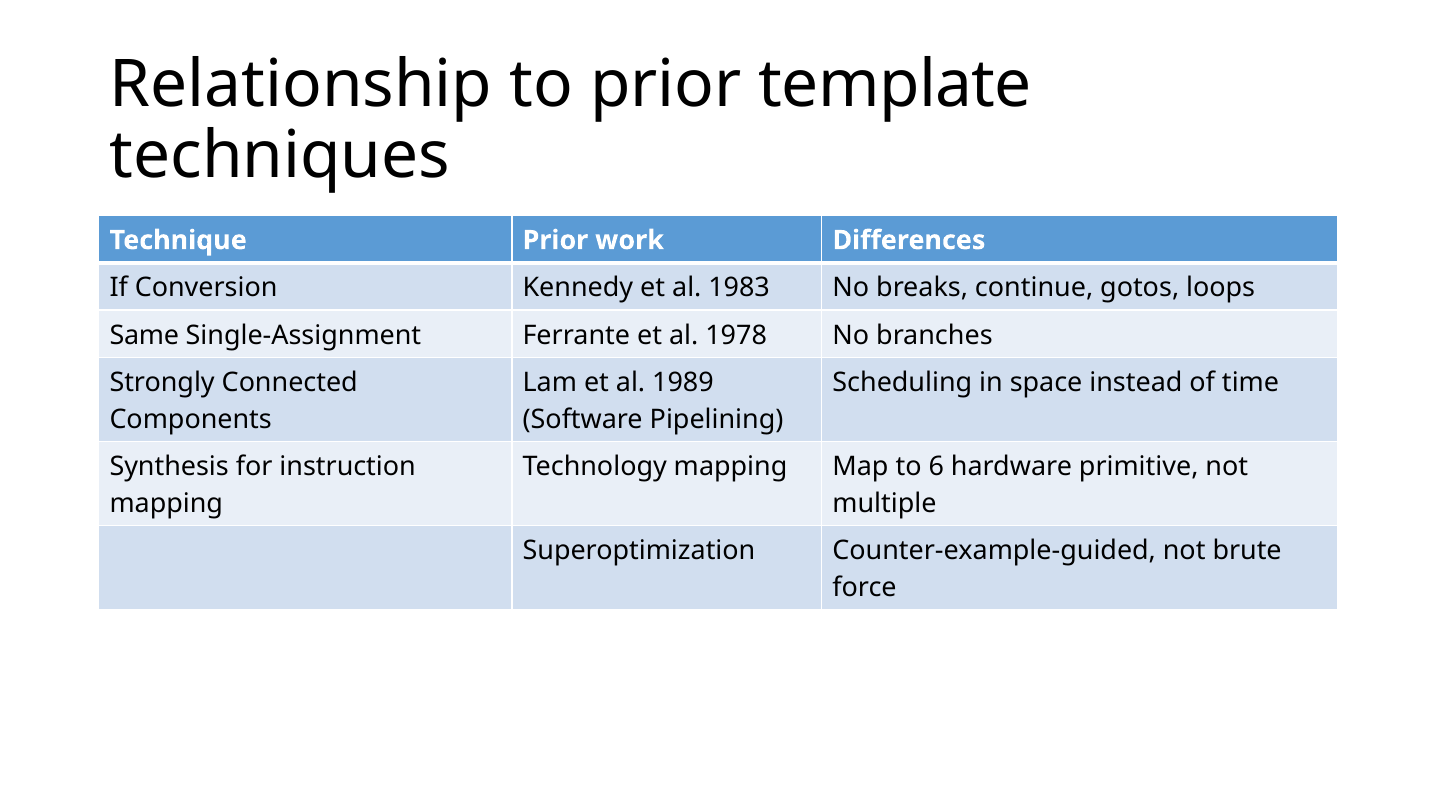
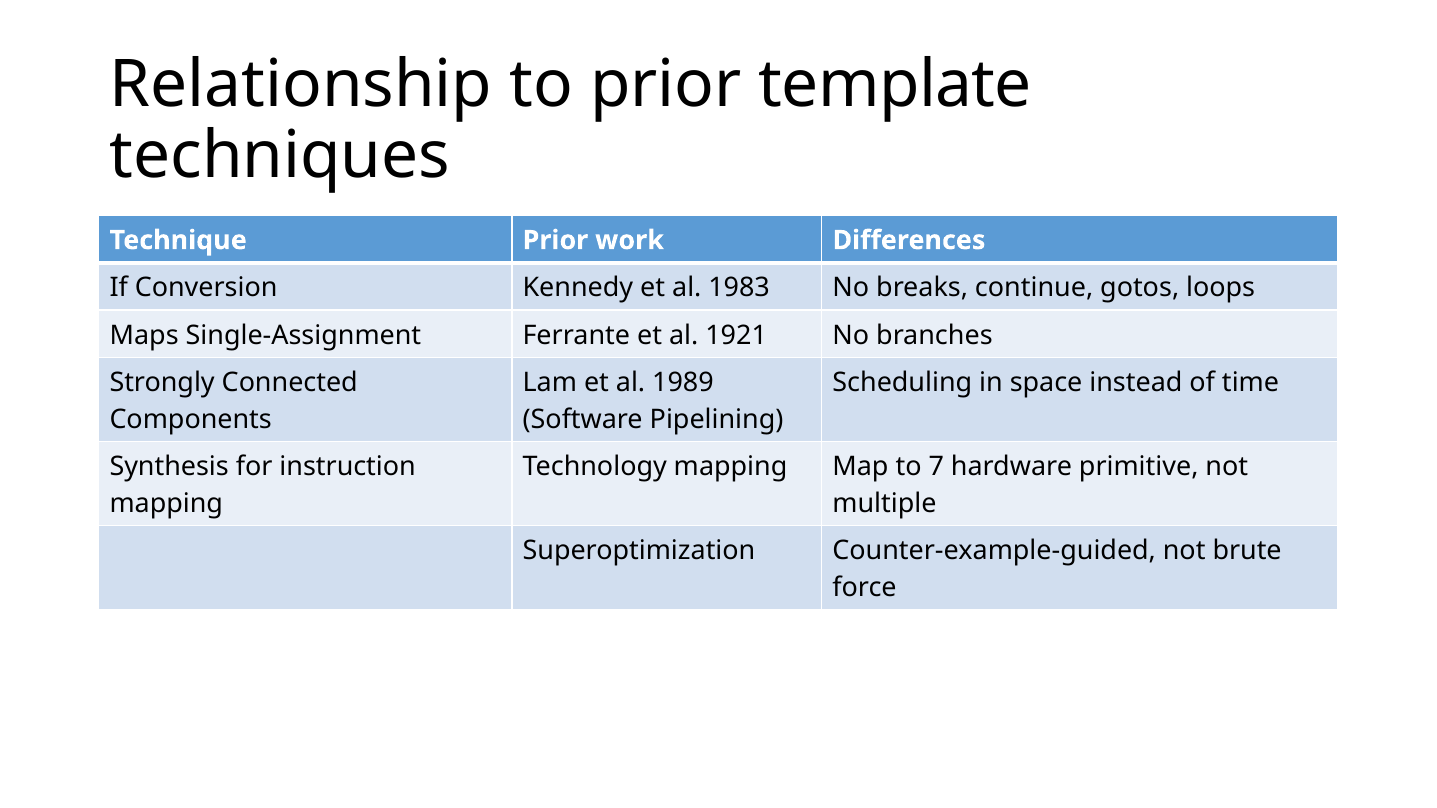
Same: Same -> Maps
1978: 1978 -> 1921
6: 6 -> 7
